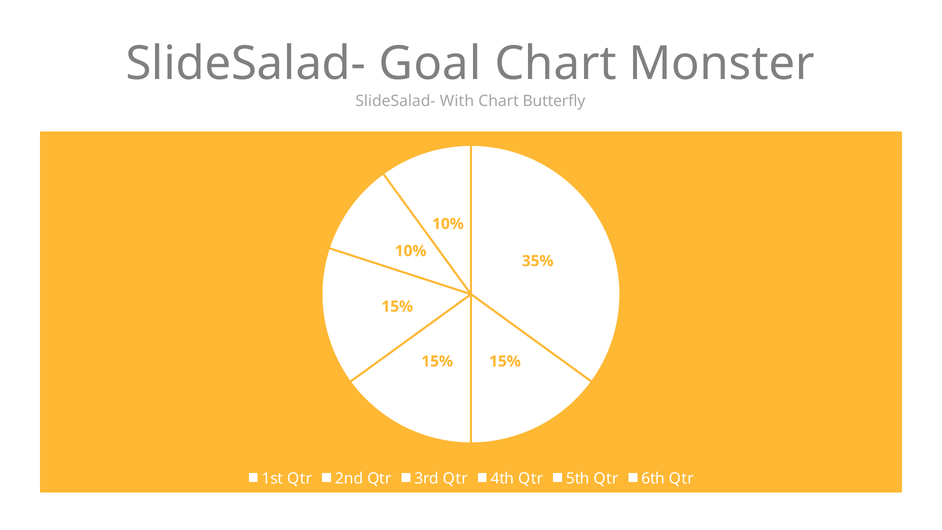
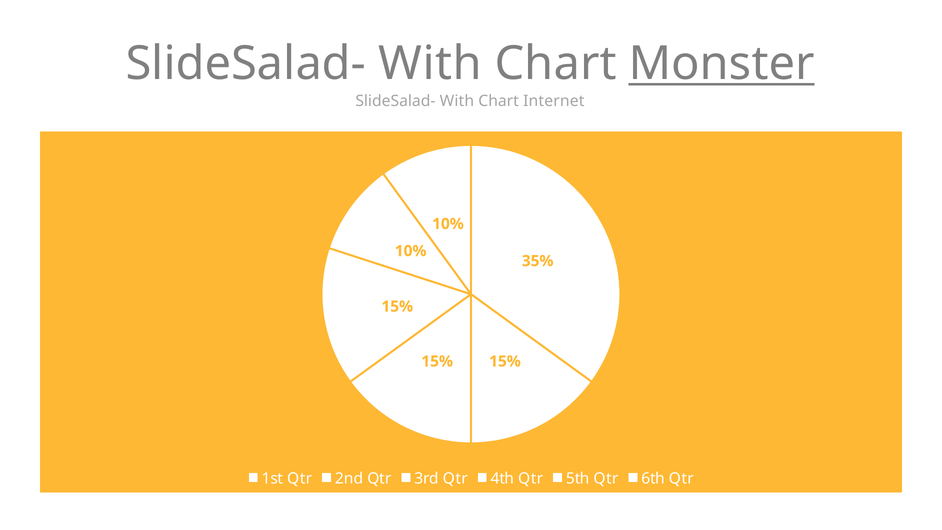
Goal at (430, 64): Goal -> With
Monster underline: none -> present
Butterfly: Butterfly -> Internet
